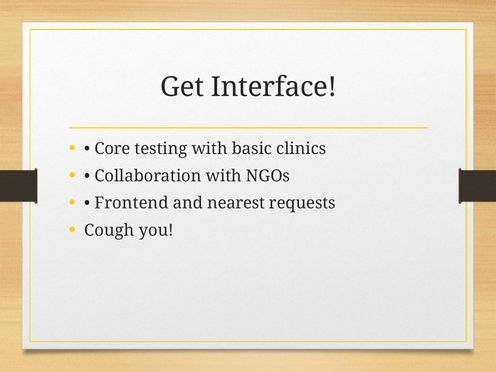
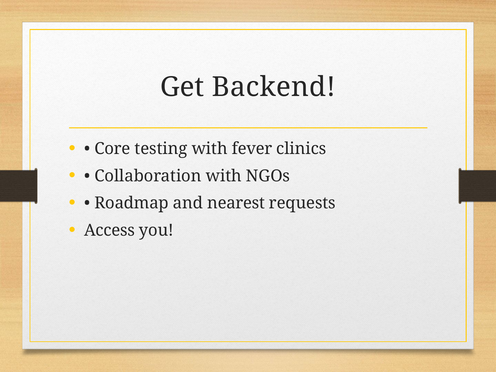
Interface: Interface -> Backend
basic: basic -> fever
Frontend: Frontend -> Roadmap
Cough: Cough -> Access
